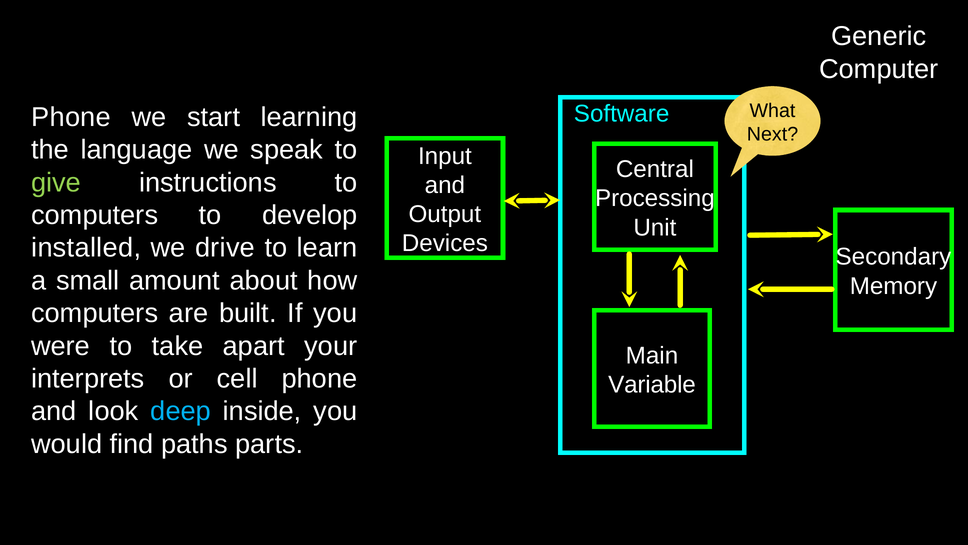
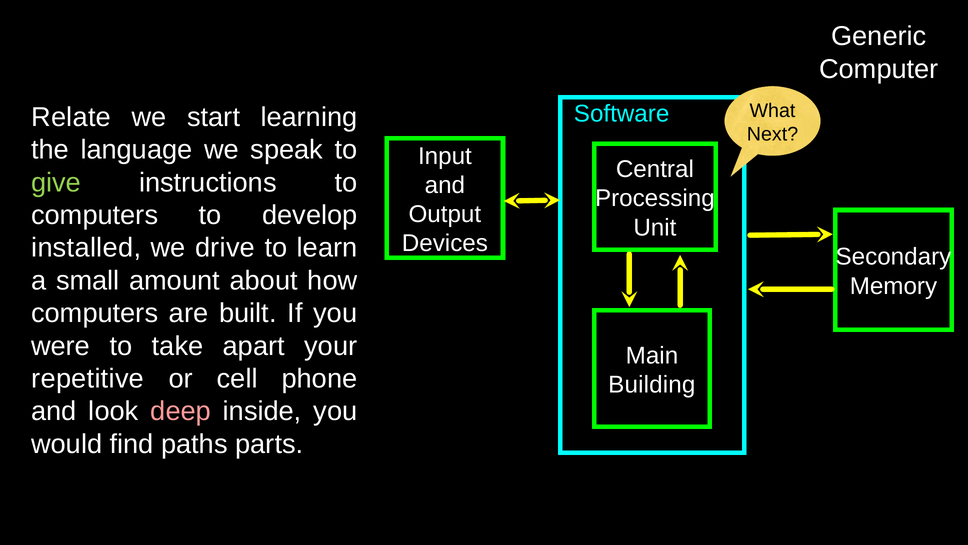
Phone at (71, 117): Phone -> Relate
interprets: interprets -> repetitive
Variable: Variable -> Building
deep colour: light blue -> pink
